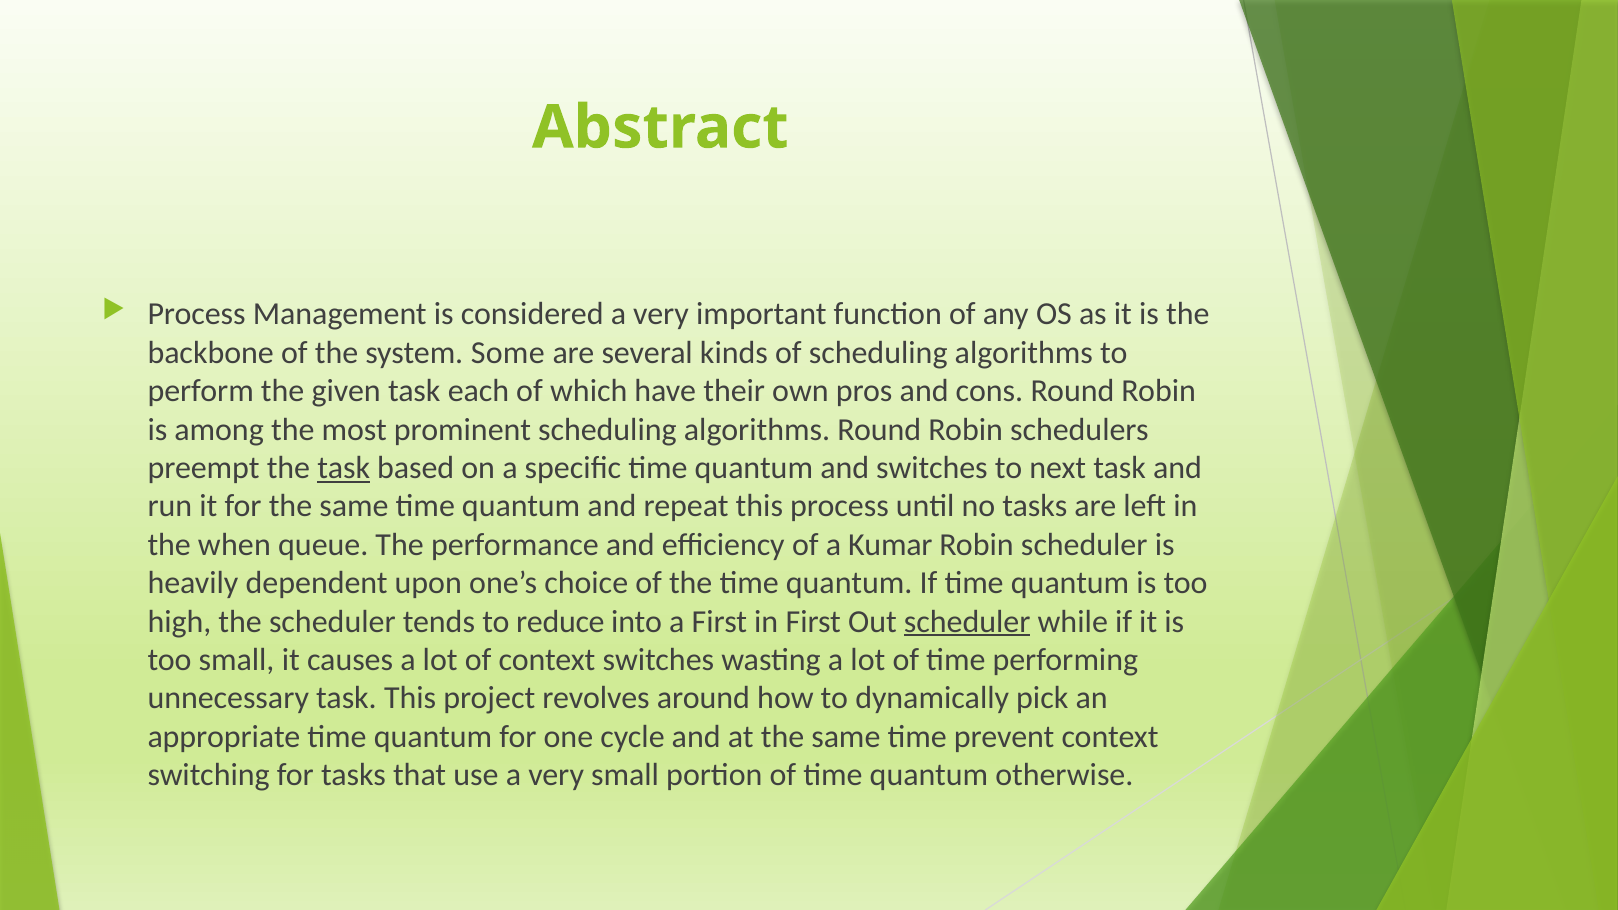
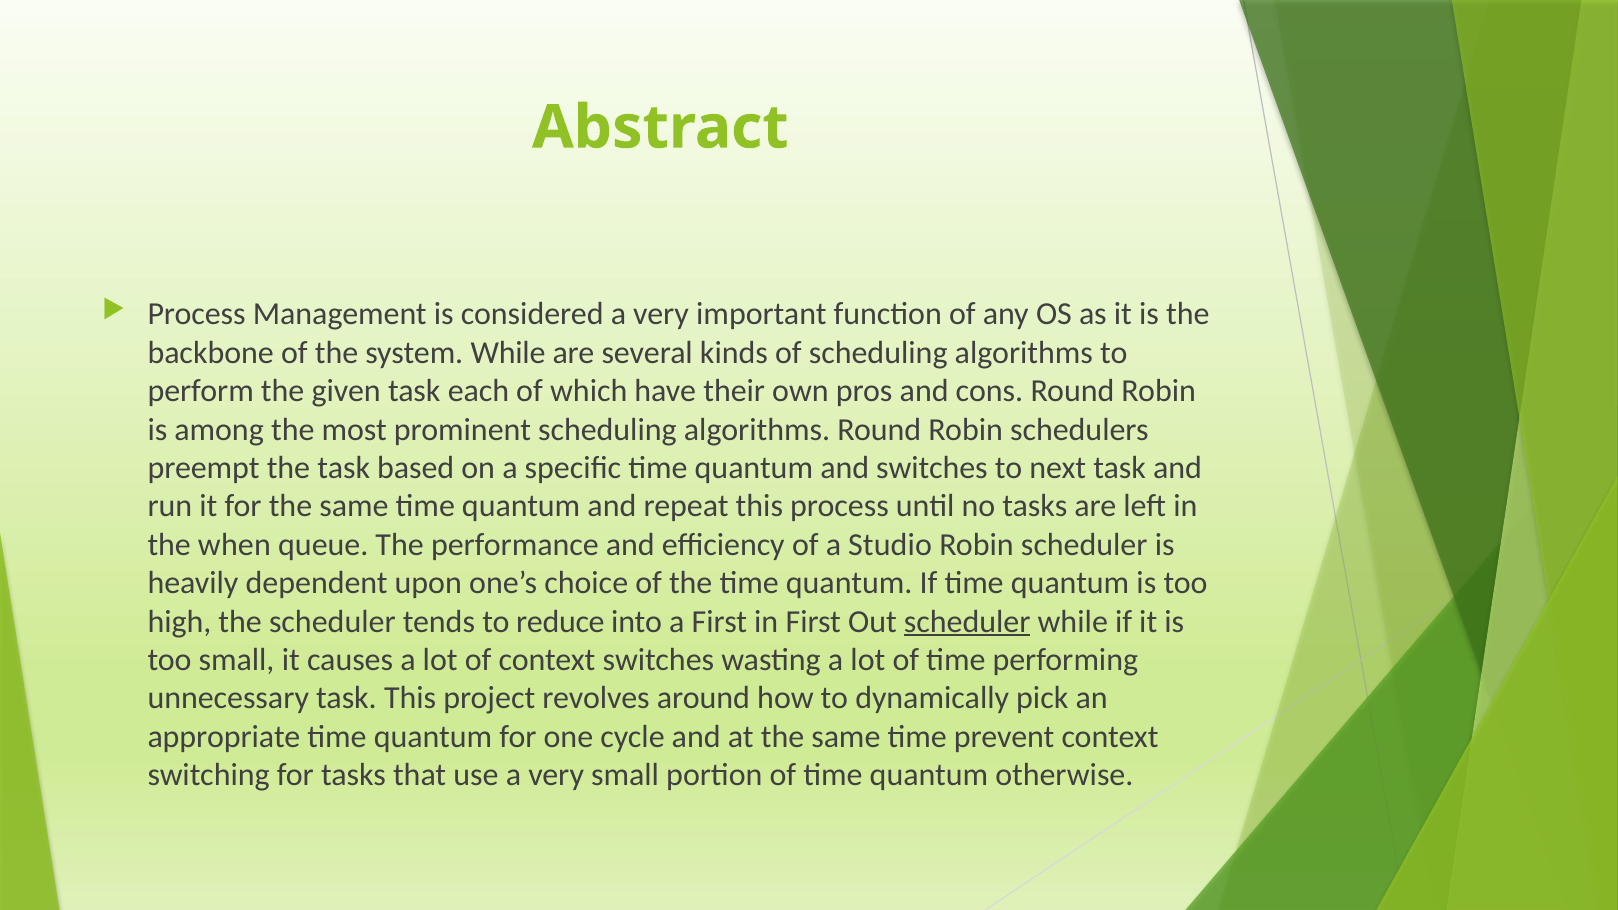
system Some: Some -> While
task at (344, 468) underline: present -> none
Kumar: Kumar -> Studio
